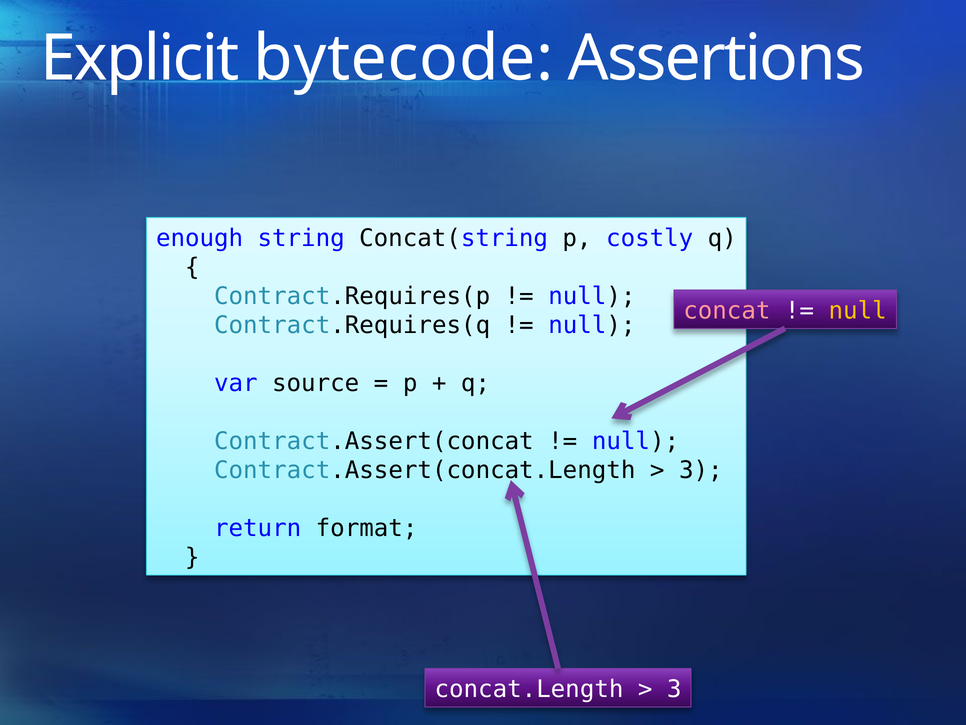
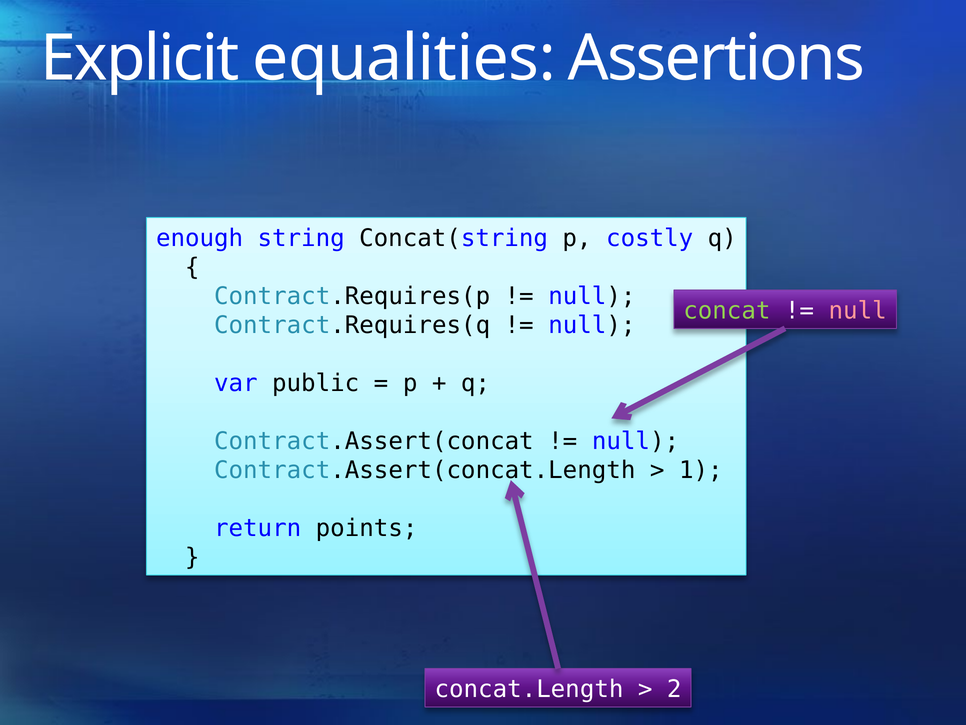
bytecode: bytecode -> equalities
concat colour: pink -> light green
null at (858, 311) colour: yellow -> pink
source: source -> public
3 at (701, 470): 3 -> 1
format: format -> points
3 at (674, 689): 3 -> 2
